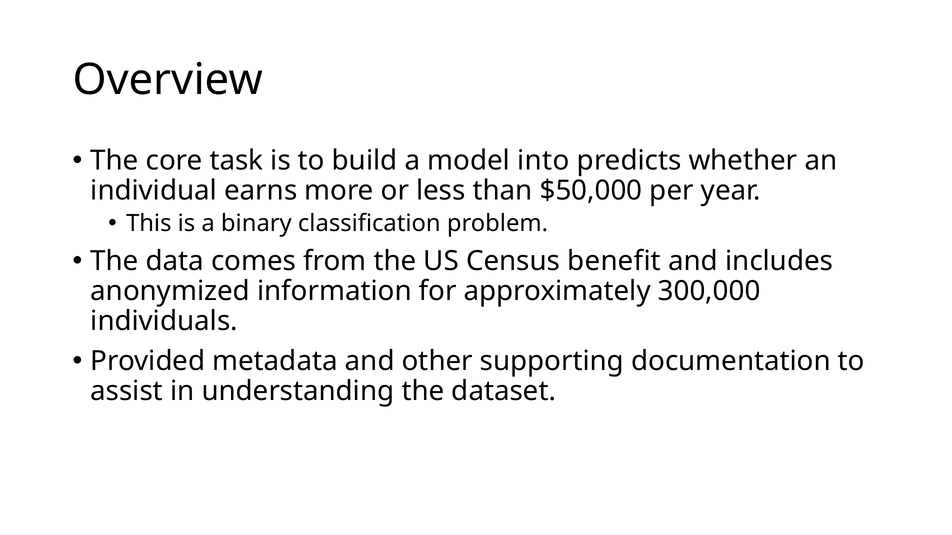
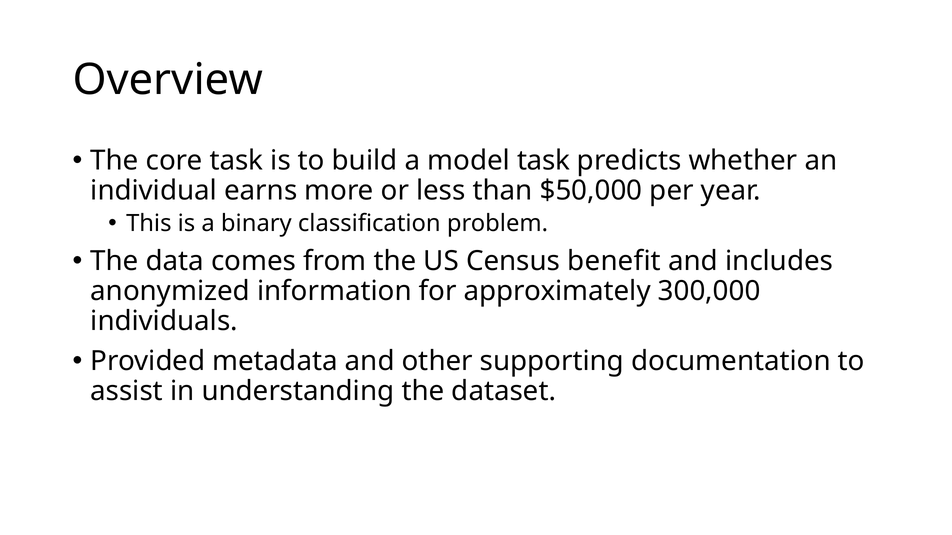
model into: into -> task
